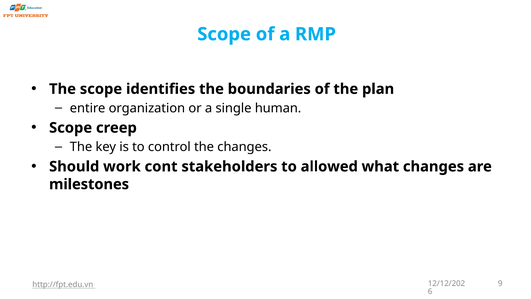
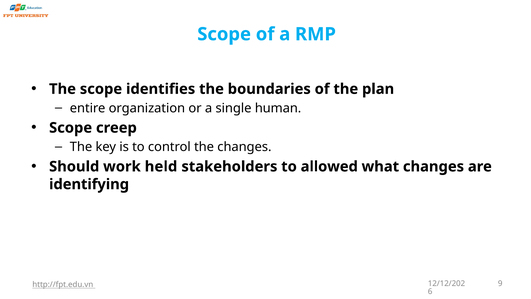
cont: cont -> held
milestones: milestones -> identifying
